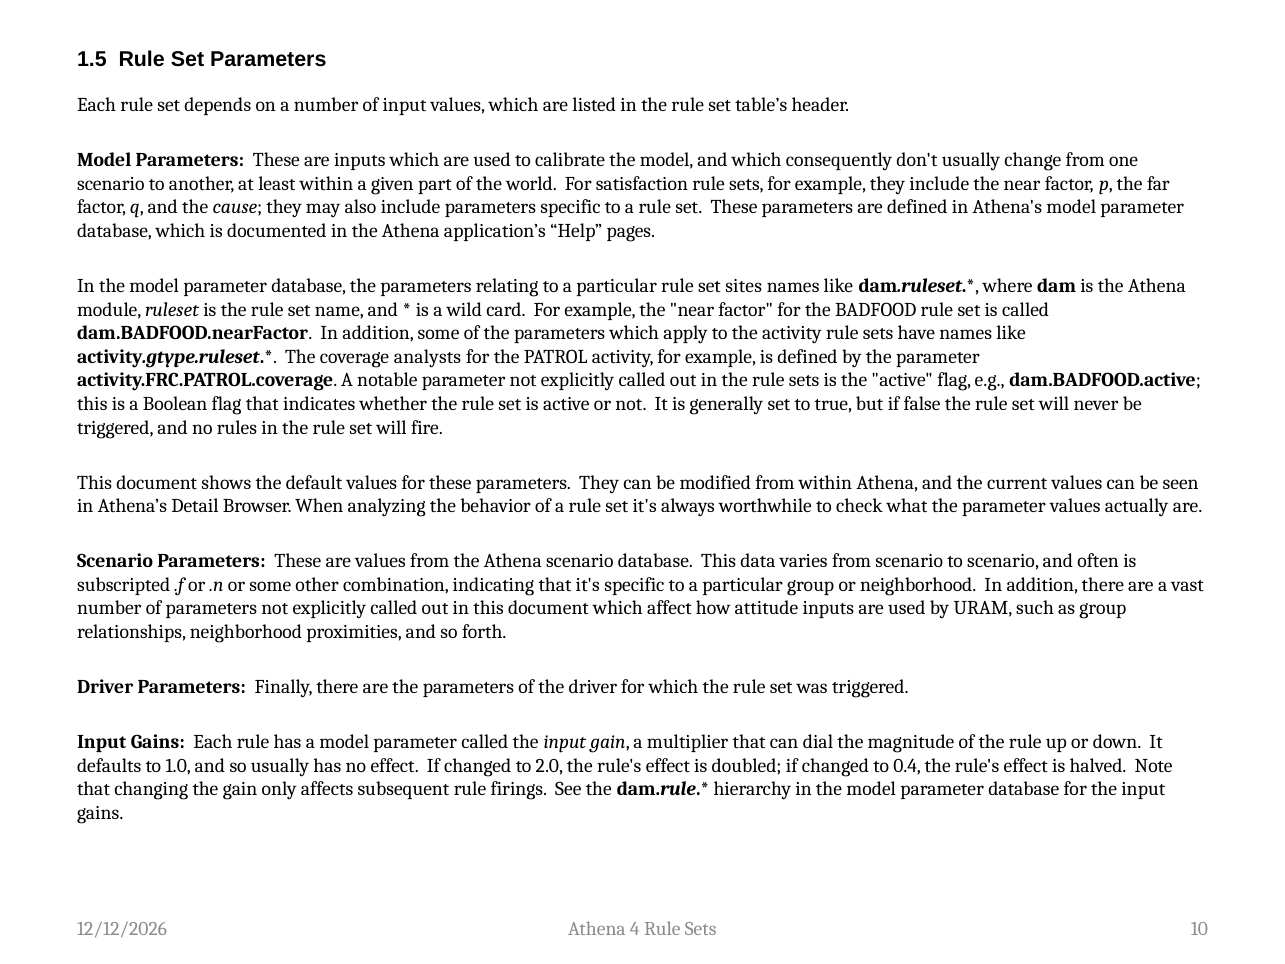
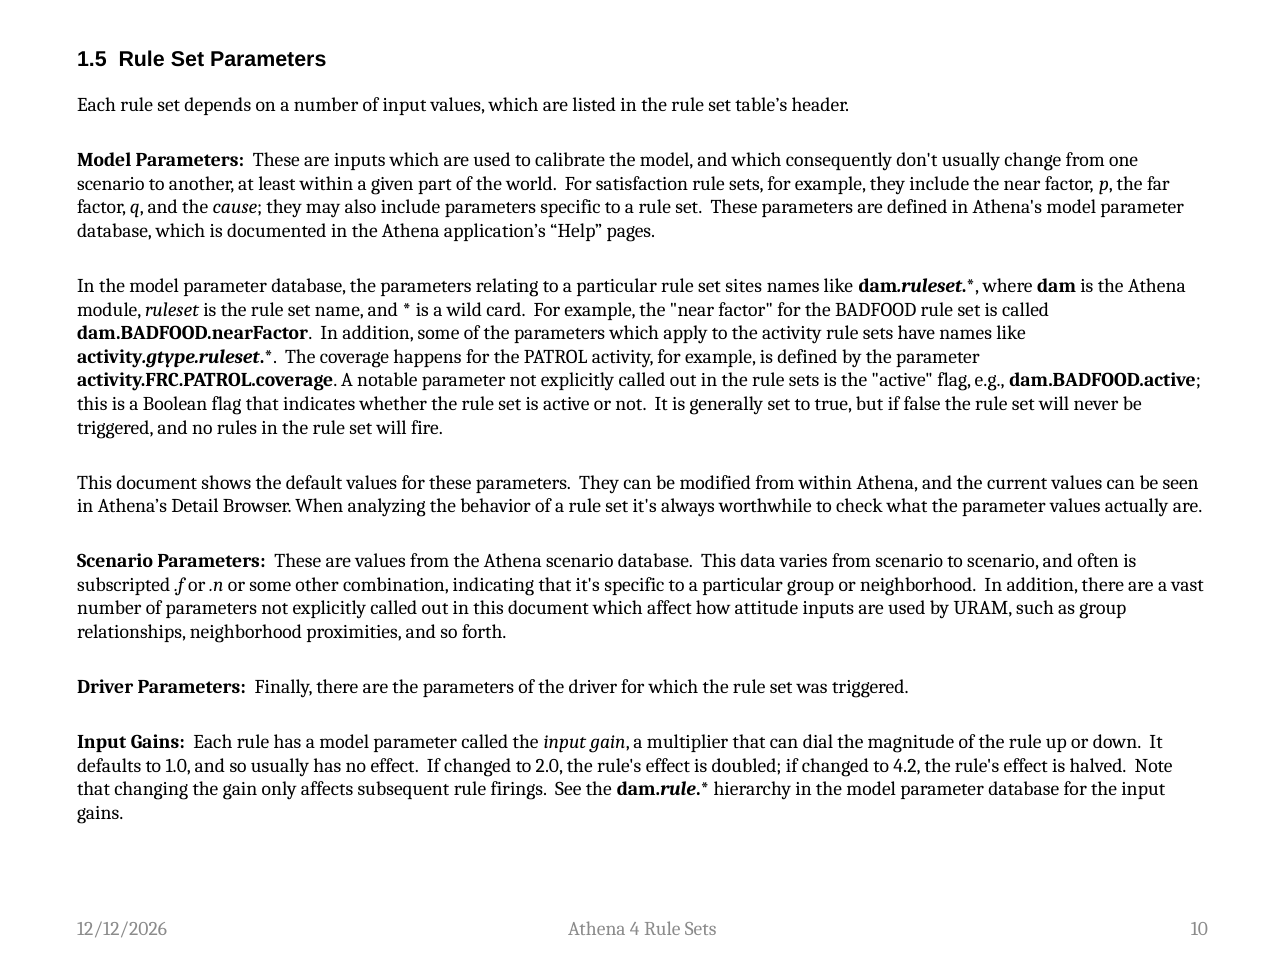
analysts: analysts -> happens
0.4: 0.4 -> 4.2
